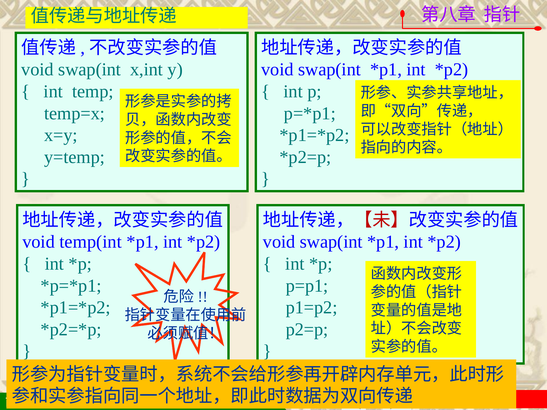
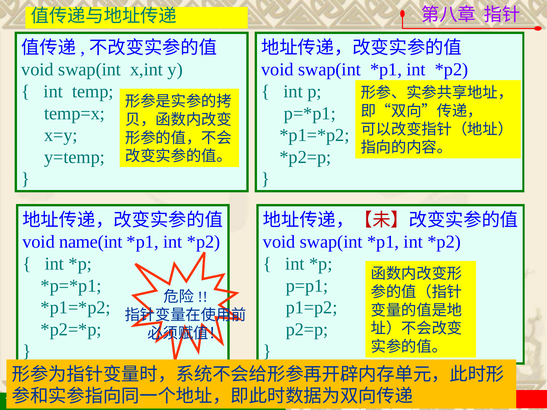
temp(int: temp(int -> name(int
